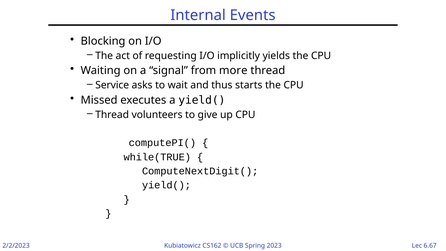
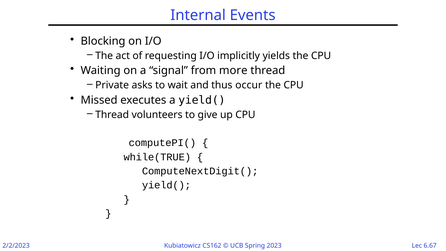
Service: Service -> Private
starts: starts -> occur
